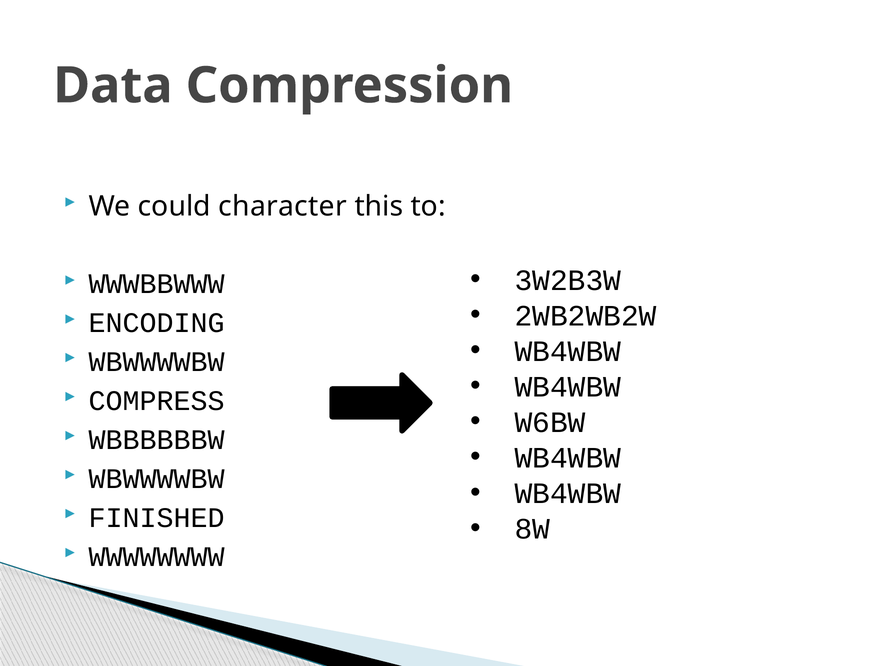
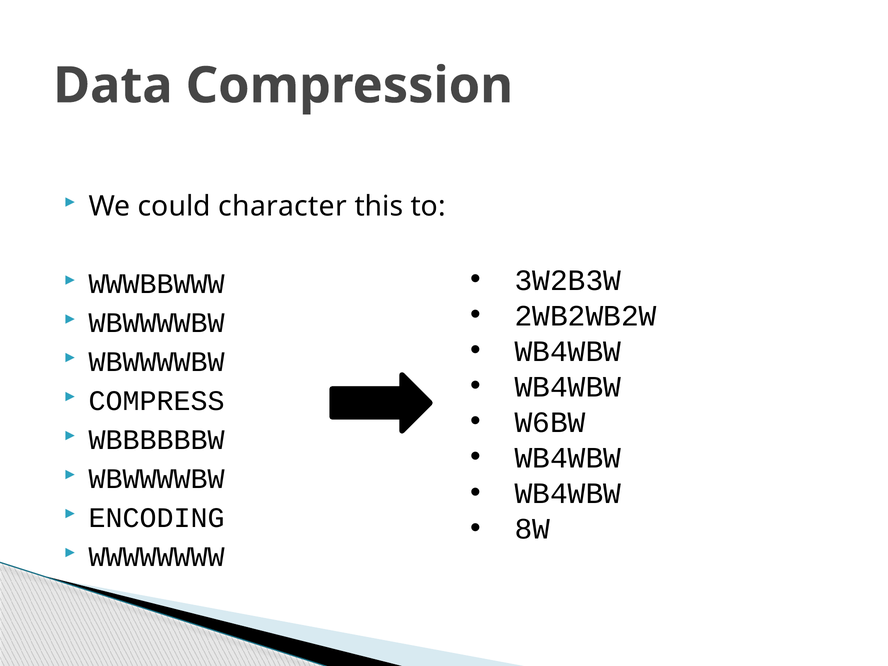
ENCODING at (157, 323): ENCODING -> WBWWWWBW
FINISHED: FINISHED -> ENCODING
